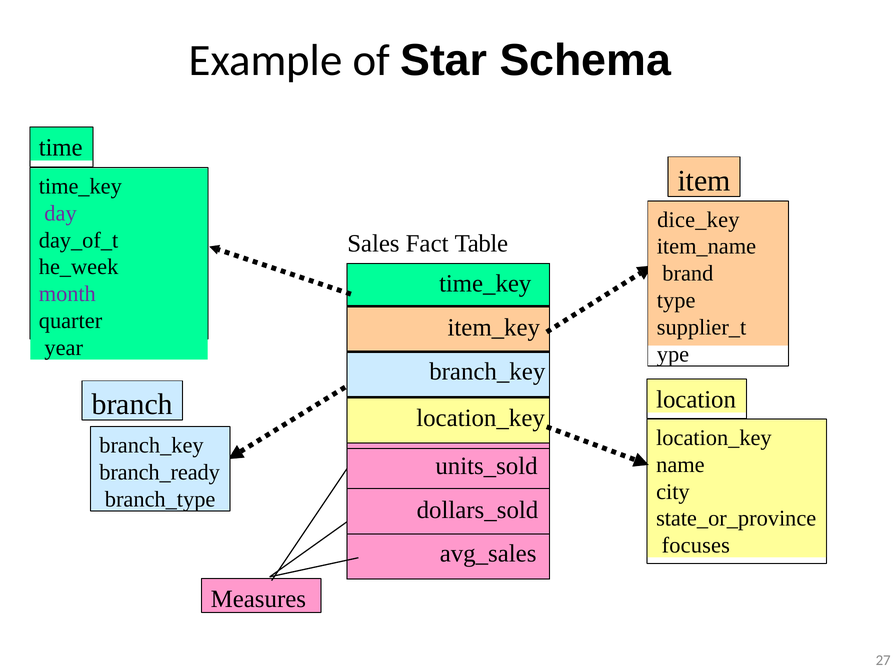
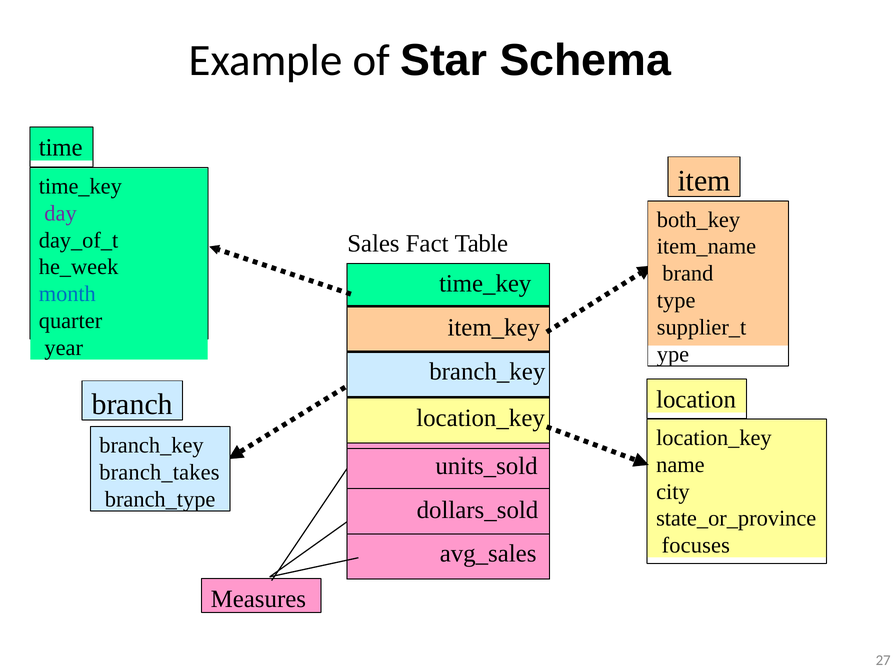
dice_key: dice_key -> both_key
month colour: purple -> blue
branch_ready: branch_ready -> branch_takes
